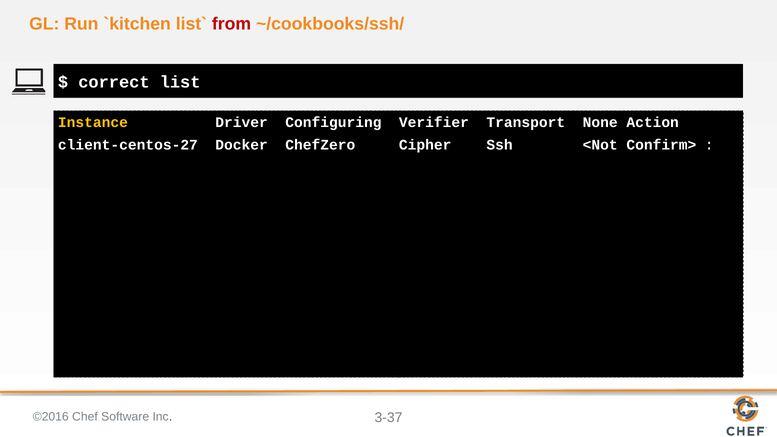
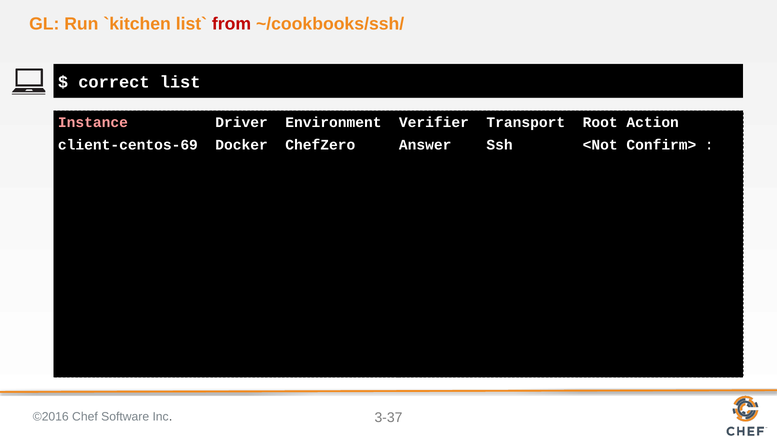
Instance colour: yellow -> pink
Configuring: Configuring -> Environment
None: None -> Root
client-centos-27: client-centos-27 -> client-centos-69
Cipher: Cipher -> Answer
